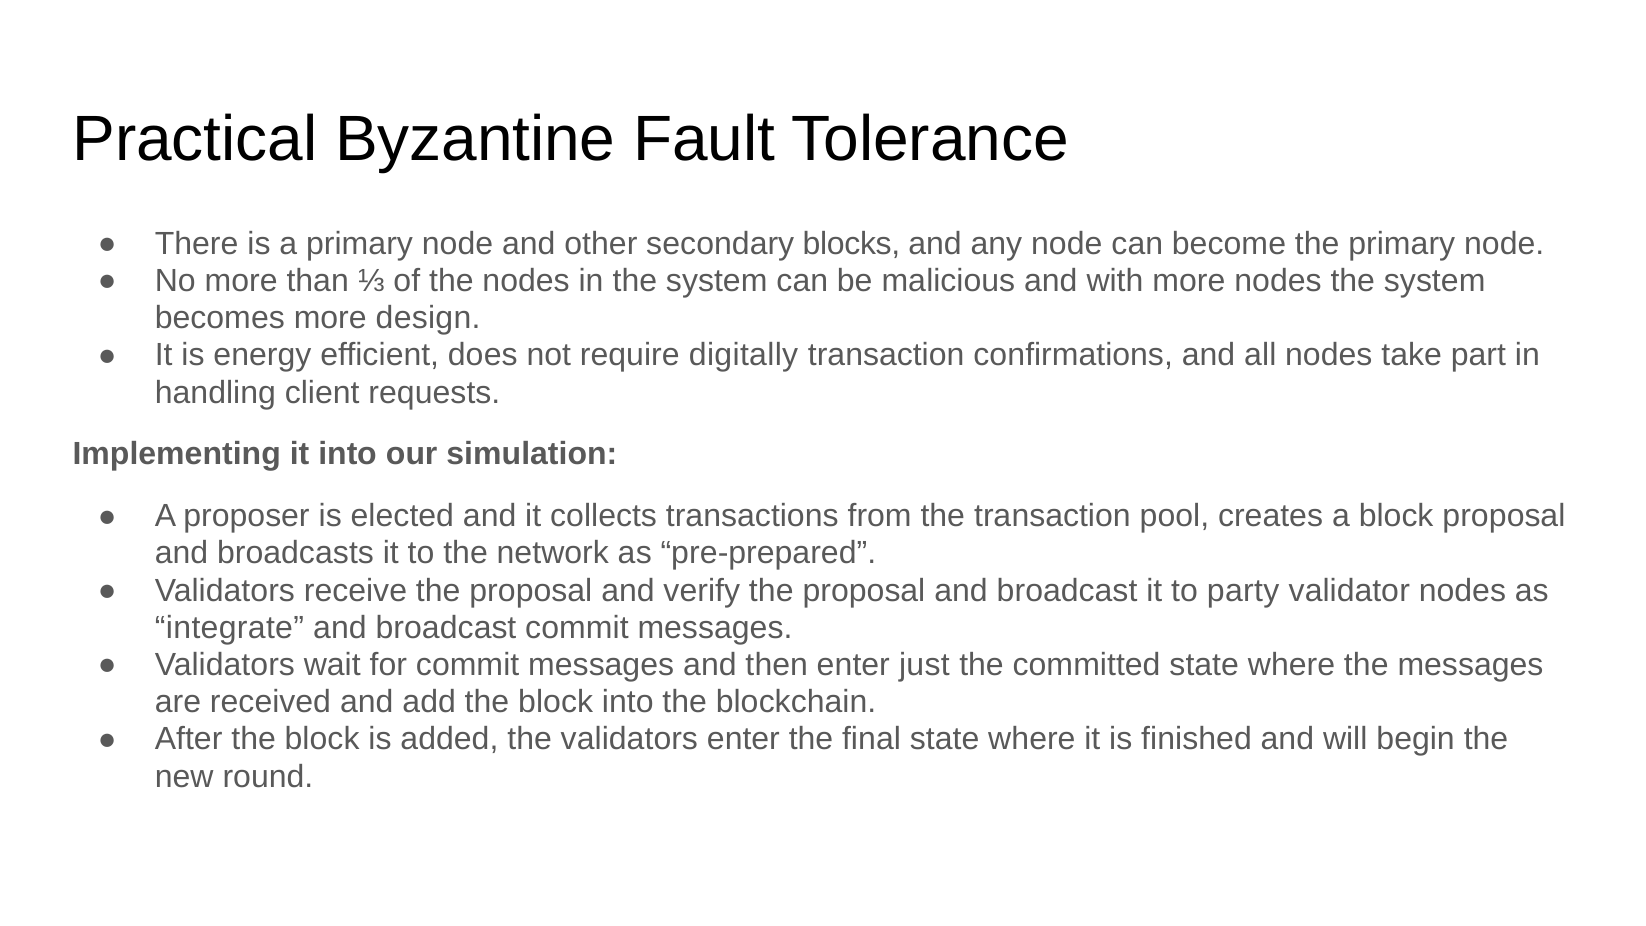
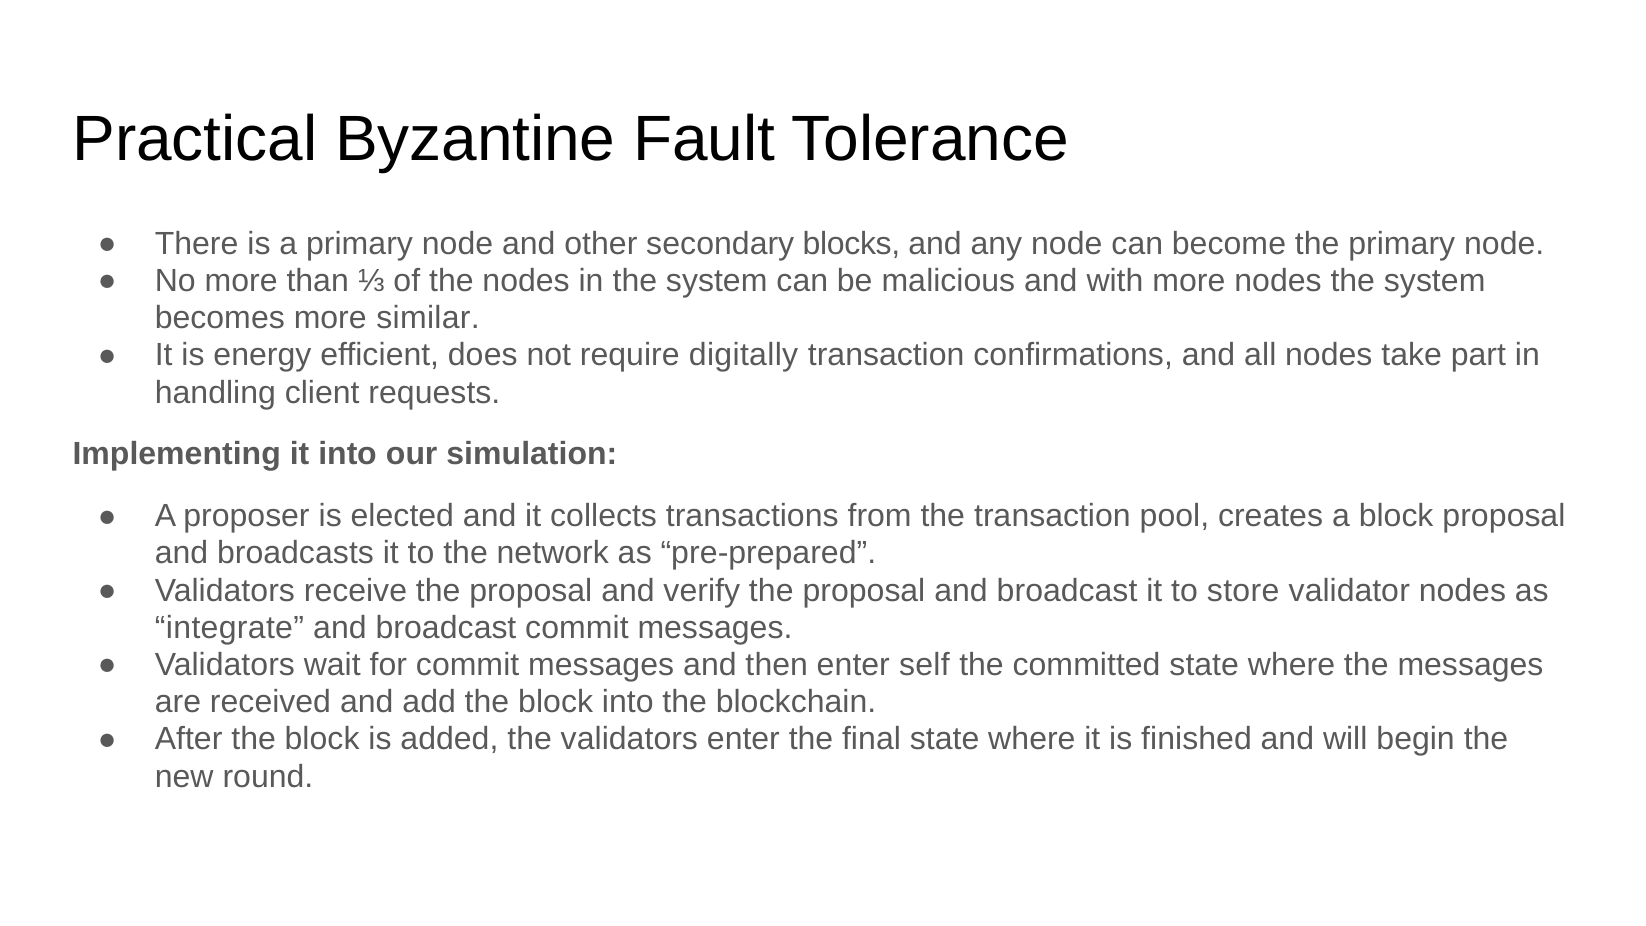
design: design -> similar
party: party -> store
just: just -> self
